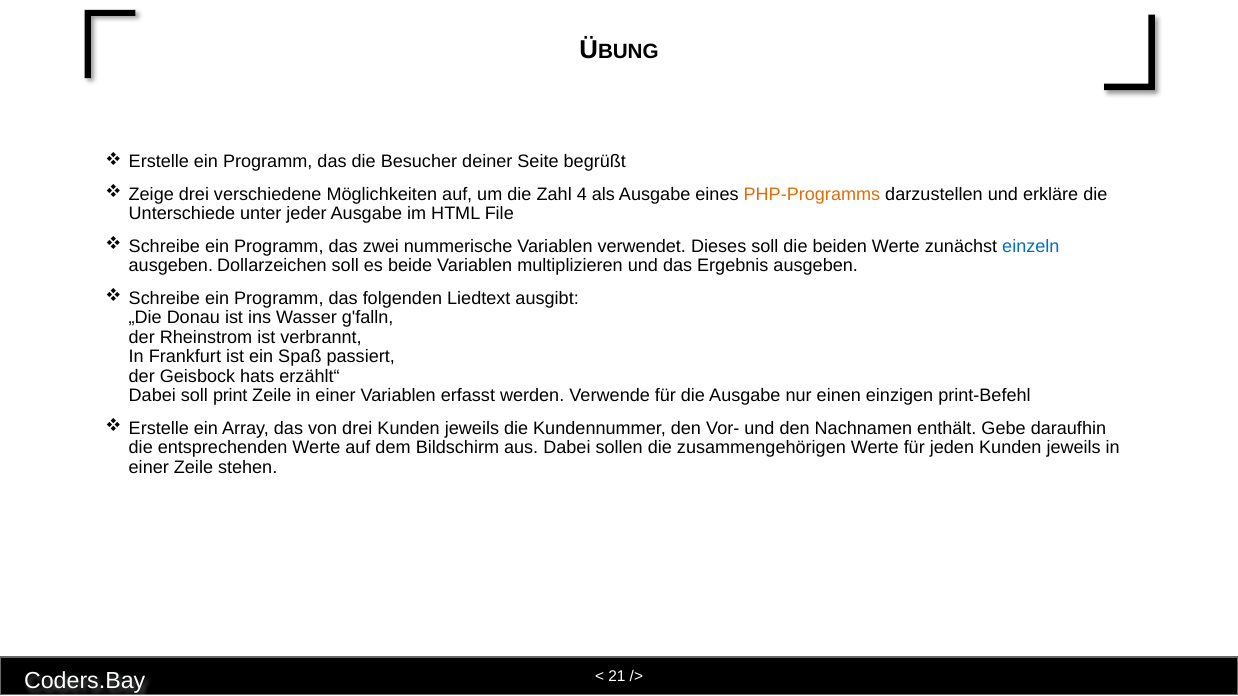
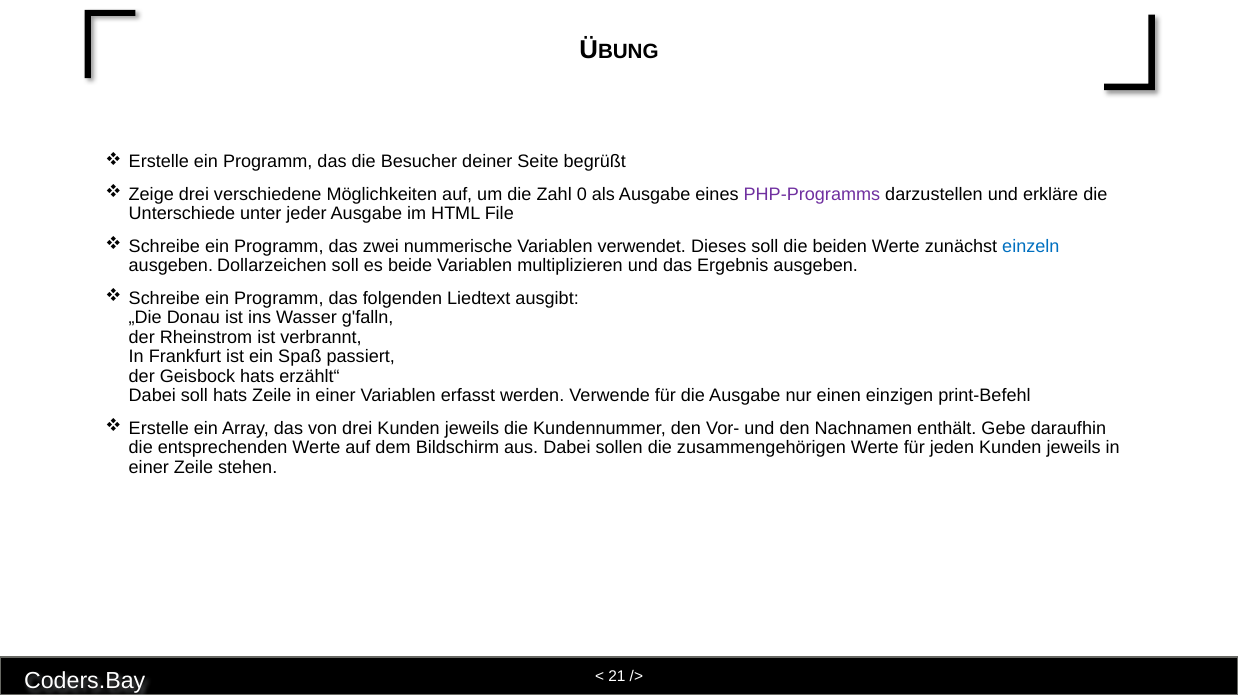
4: 4 -> 0
PHP-Programms colour: orange -> purple
soll print: print -> hats
